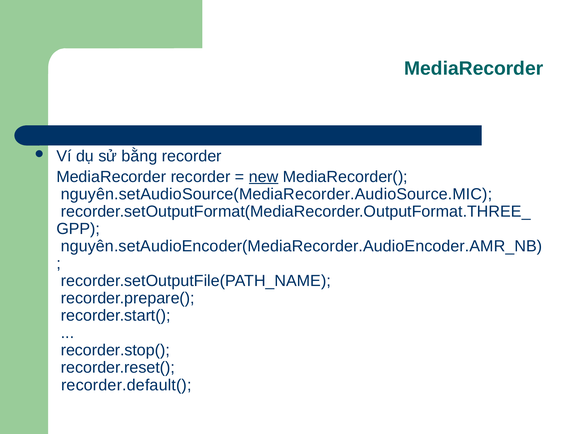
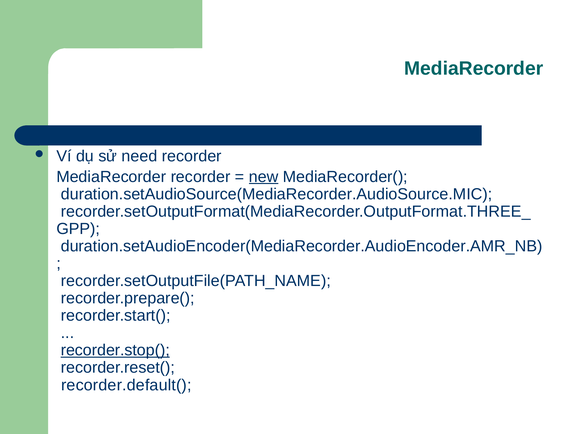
bằng: bằng -> need
nguyên.setAudioSource(MediaRecorder.AudioSource.MIC: nguyên.setAudioSource(MediaRecorder.AudioSource.MIC -> duration.setAudioSource(MediaRecorder.AudioSource.MIC
nguyên.setAudioEncoder(MediaRecorder.AudioEncoder.AMR_NB: nguyên.setAudioEncoder(MediaRecorder.AudioEncoder.AMR_NB -> duration.setAudioEncoder(MediaRecorder.AudioEncoder.AMR_NB
recorder.stop( underline: none -> present
